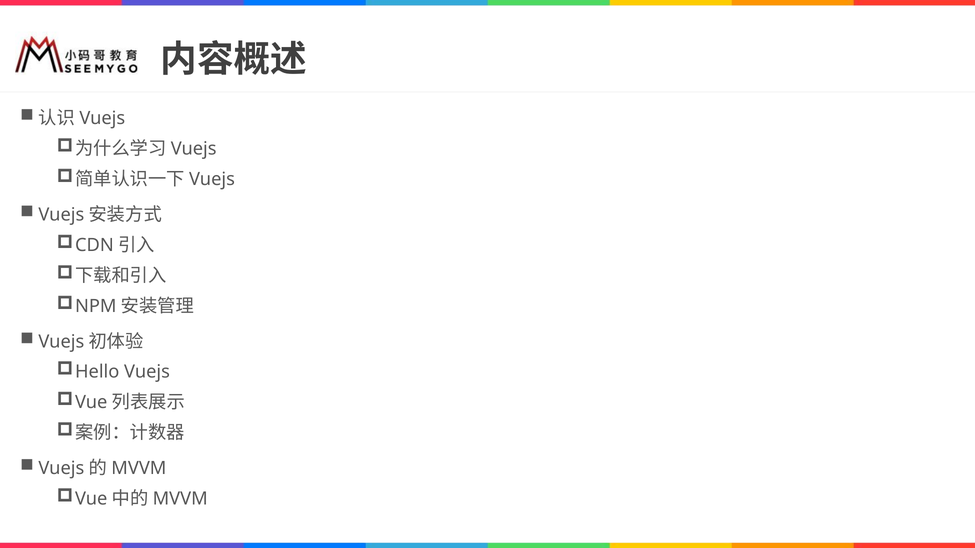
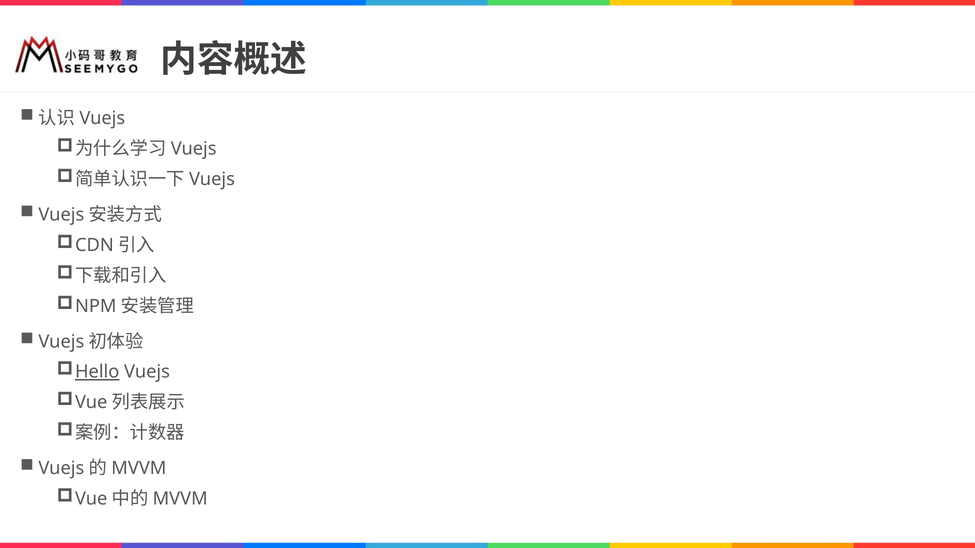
Hello underline: none -> present
